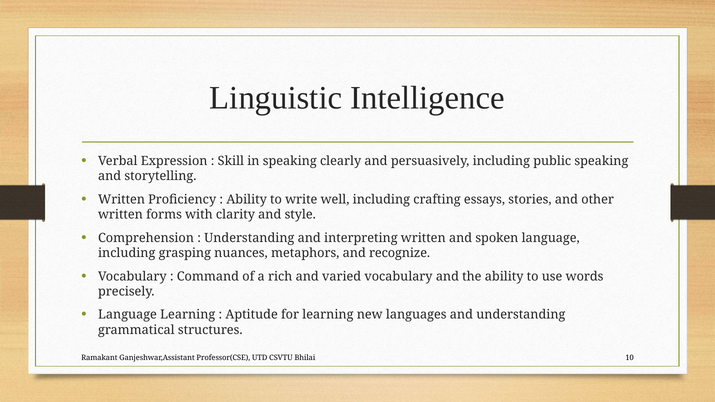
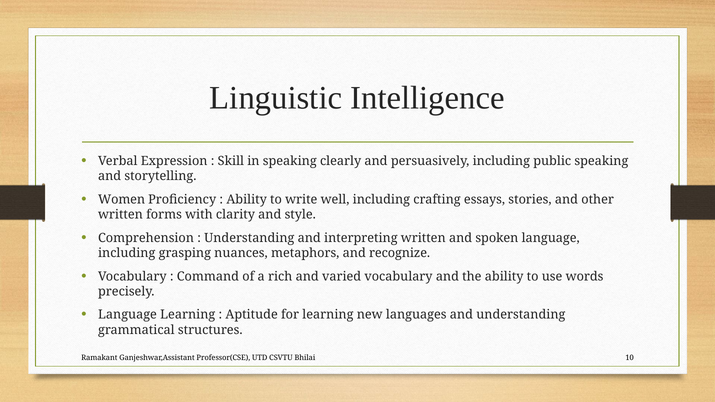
Written at (122, 200): Written -> Women
